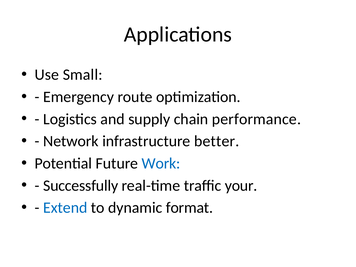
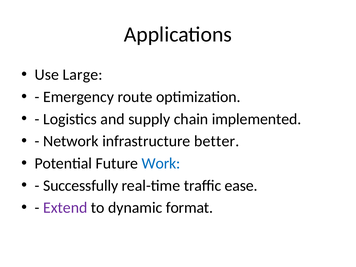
Small: Small -> Large
performance: performance -> implemented
your: your -> ease
Extend colour: blue -> purple
